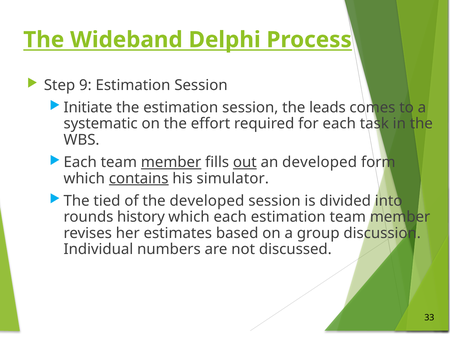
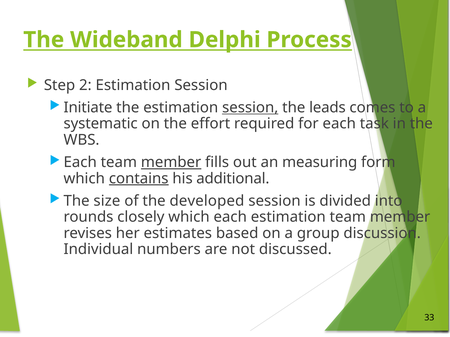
9: 9 -> 2
session at (250, 108) underline: none -> present
out underline: present -> none
an developed: developed -> measuring
simulator: simulator -> additional
tied: tied -> size
history: history -> closely
